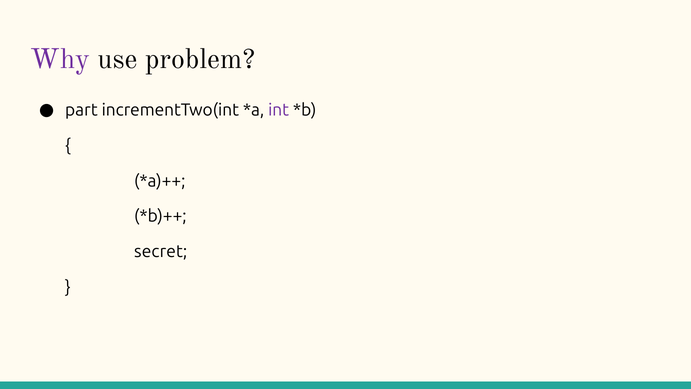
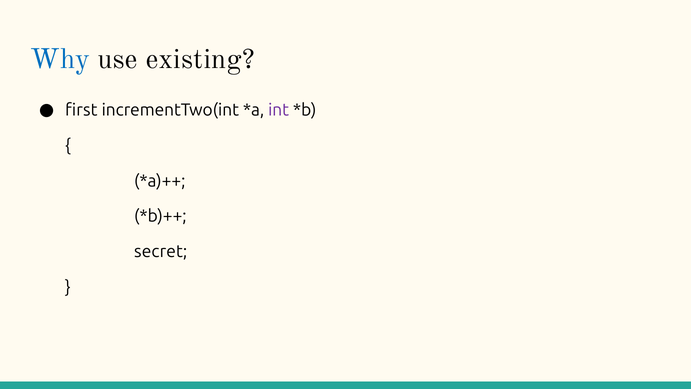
Why colour: purple -> blue
problem: problem -> existing
part: part -> first
